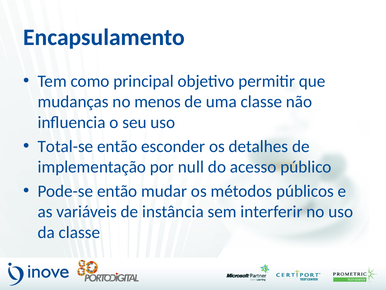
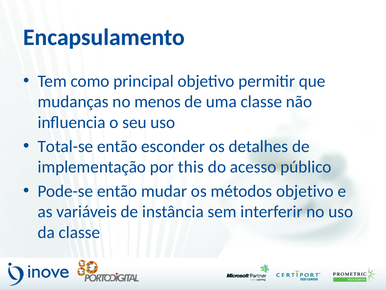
null: null -> this
métodos públicos: públicos -> objetivo
